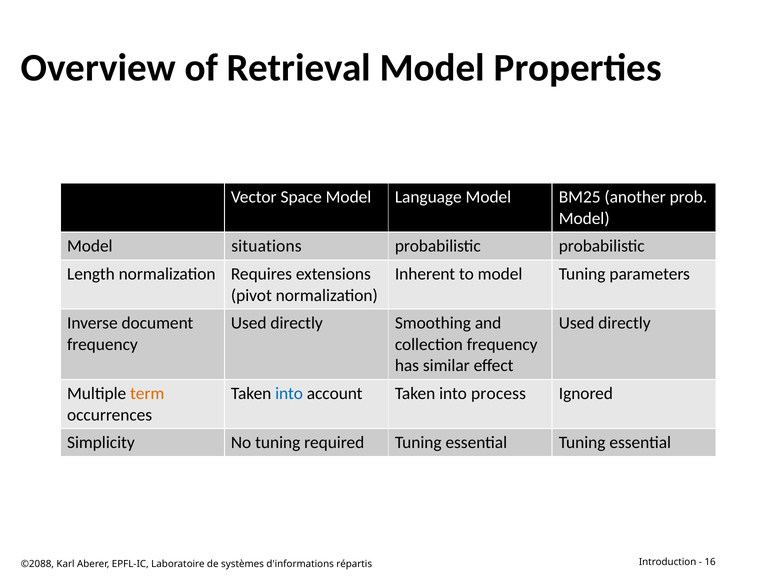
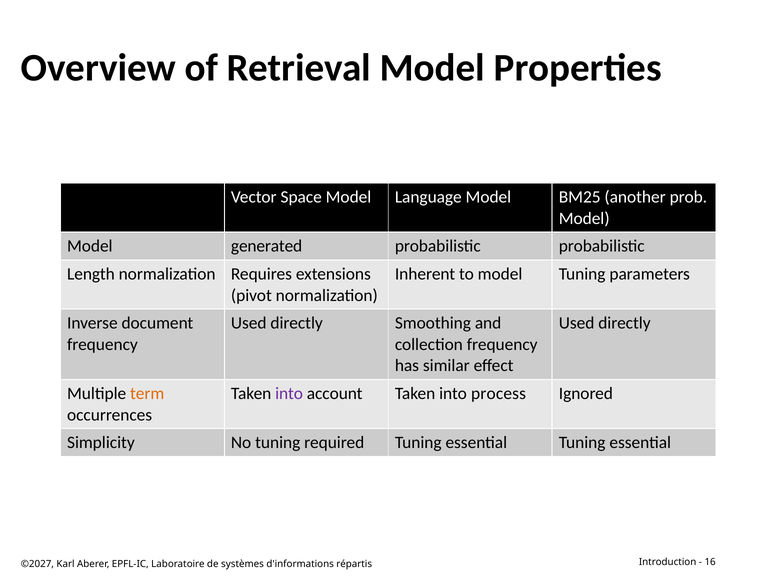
situations: situations -> generated
into at (289, 394) colour: blue -> purple
©2088: ©2088 -> ©2027
